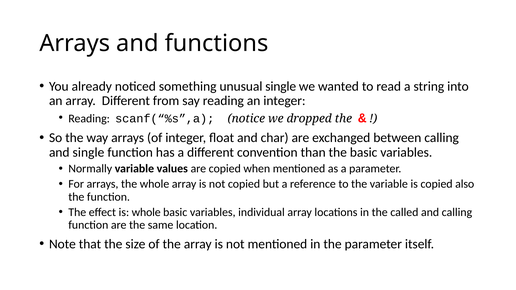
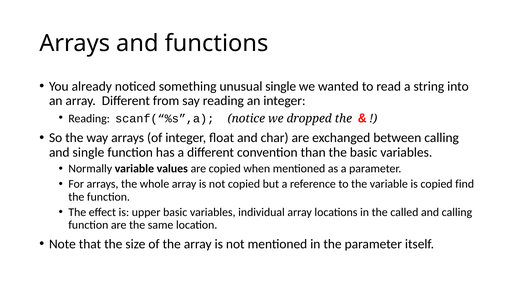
also: also -> find
is whole: whole -> upper
